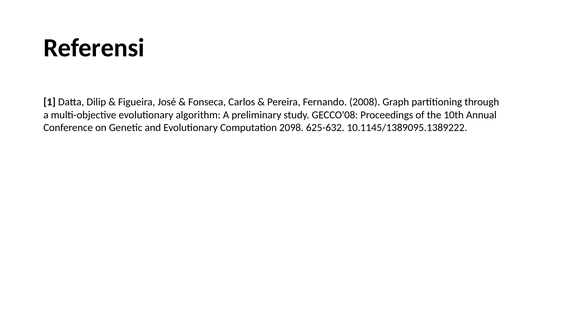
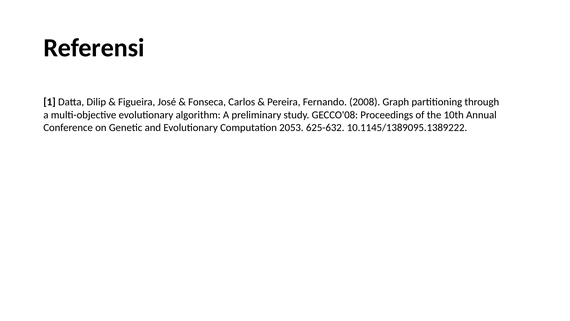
2098: 2098 -> 2053
